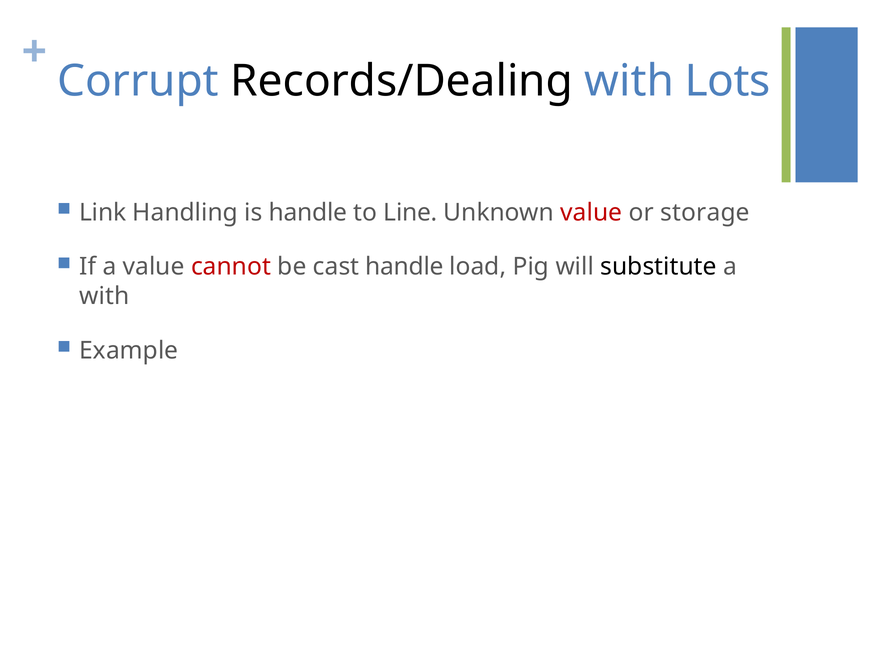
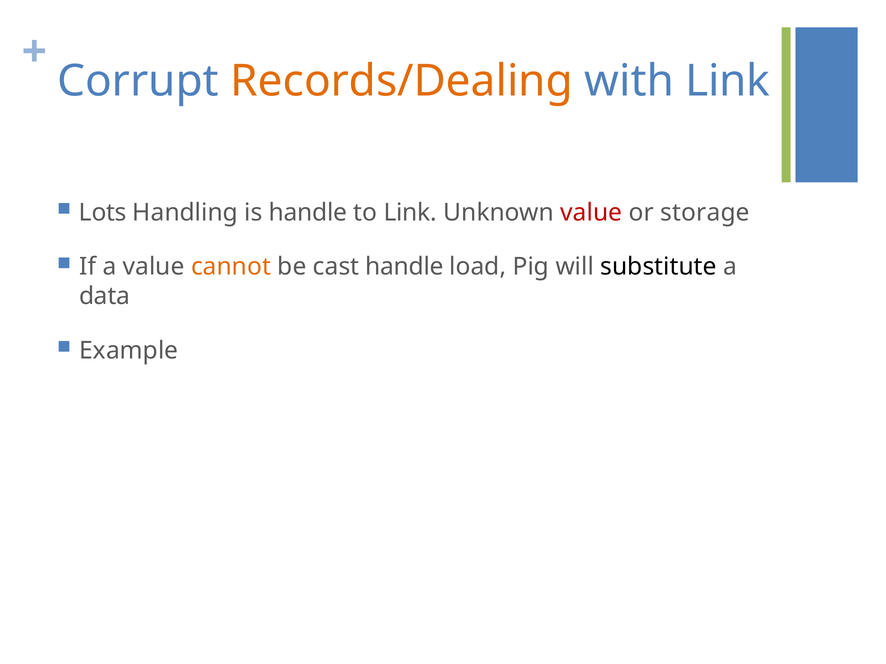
Records/Dealing colour: black -> orange
with Lots: Lots -> Link
Link: Link -> Lots
to Line: Line -> Link
cannot colour: red -> orange
with at (104, 297): with -> data
